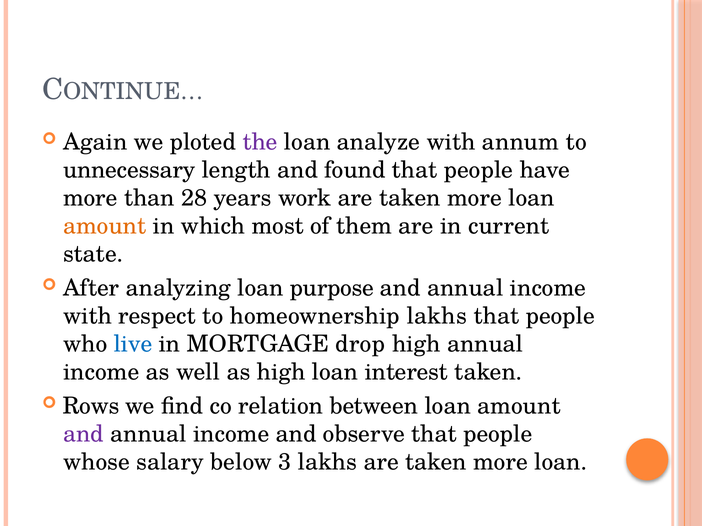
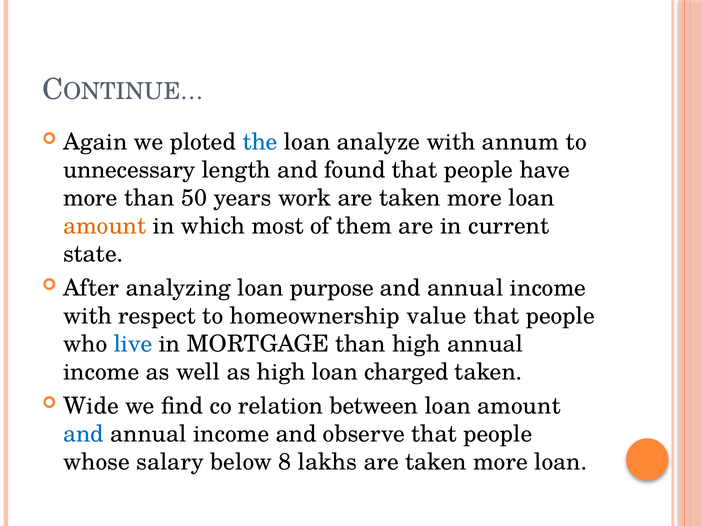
the colour: purple -> blue
28: 28 -> 50
homeownership lakhs: lakhs -> value
MORTGAGE drop: drop -> than
interest: interest -> charged
Rows: Rows -> Wide
and at (83, 435) colour: purple -> blue
3: 3 -> 8
